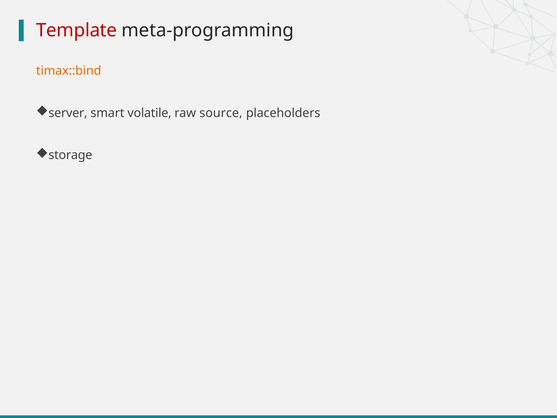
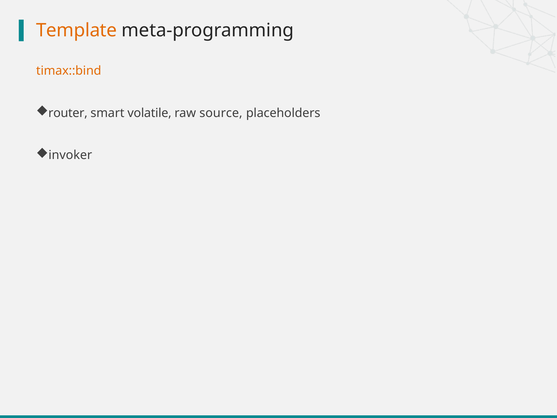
Template colour: red -> orange
server: server -> router
storage: storage -> invoker
